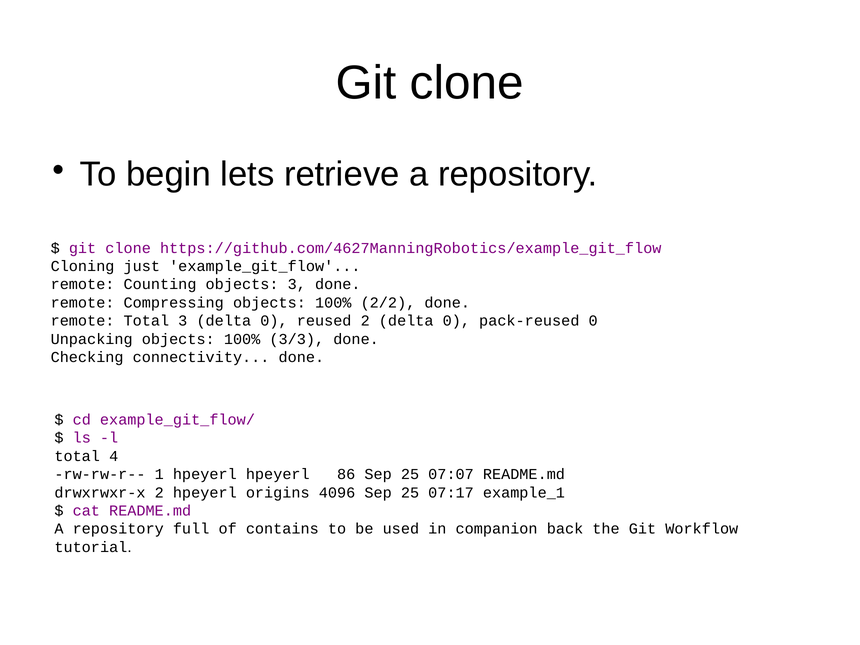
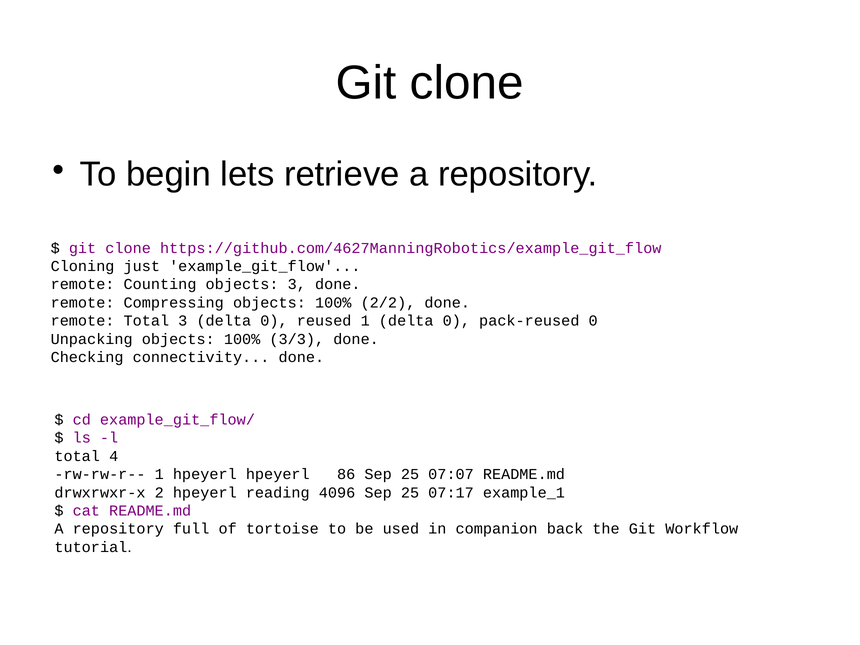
reused 2: 2 -> 1
origins: origins -> reading
contains: contains -> tortoise
